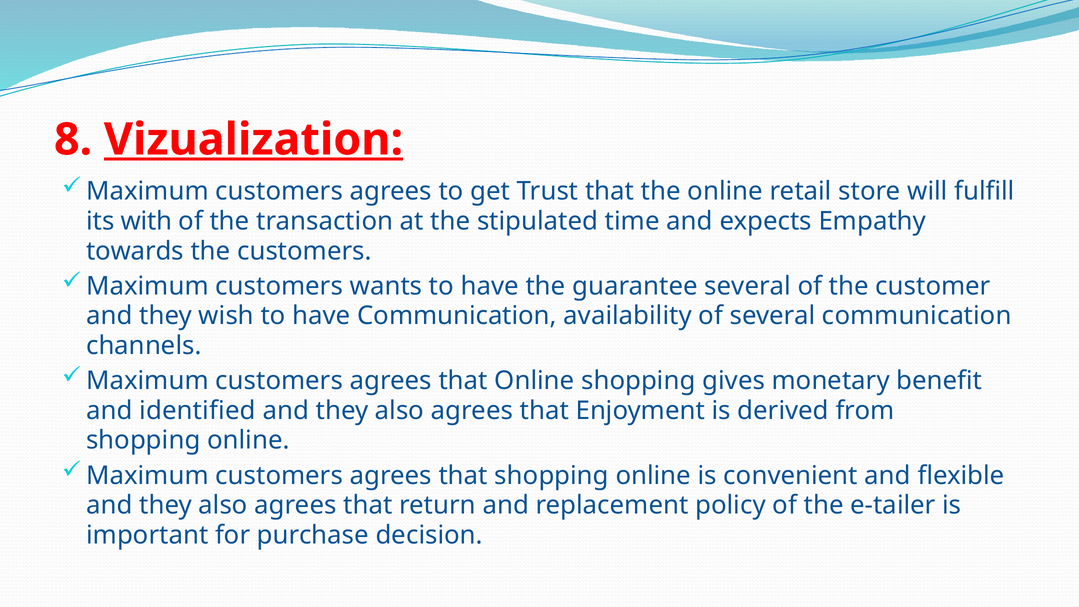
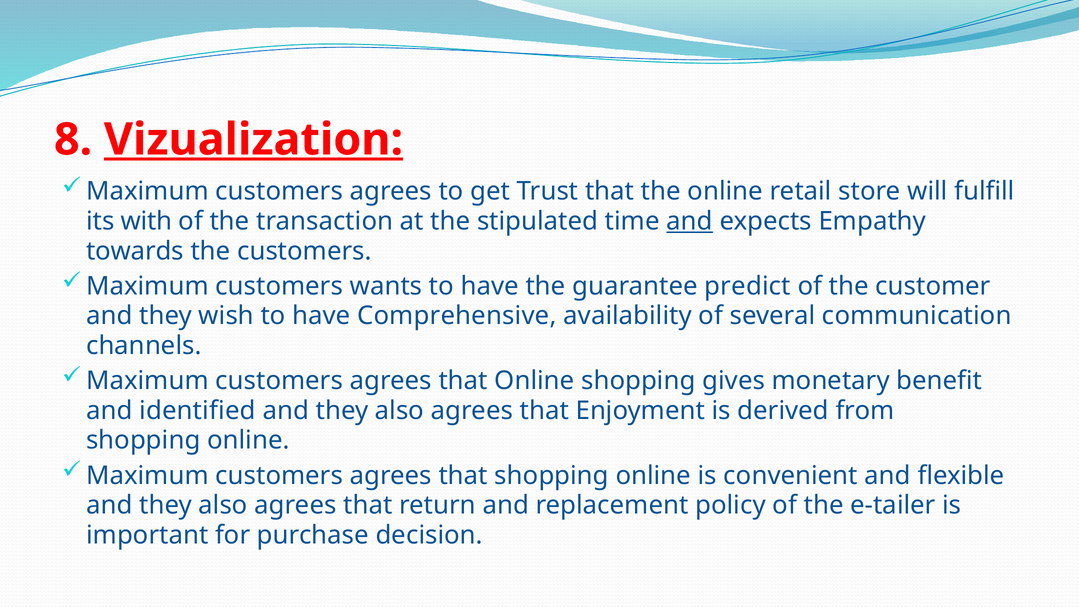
and at (690, 221) underline: none -> present
guarantee several: several -> predict
have Communication: Communication -> Comprehensive
